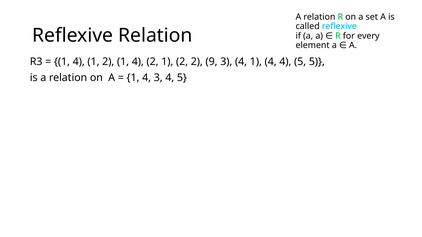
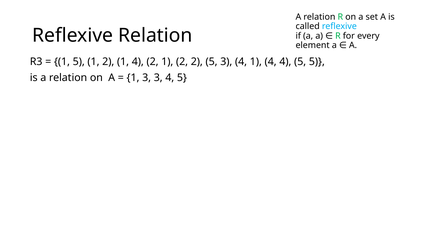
4 at (79, 62): 4 -> 5
2 9: 9 -> 5
4 at (147, 78): 4 -> 3
